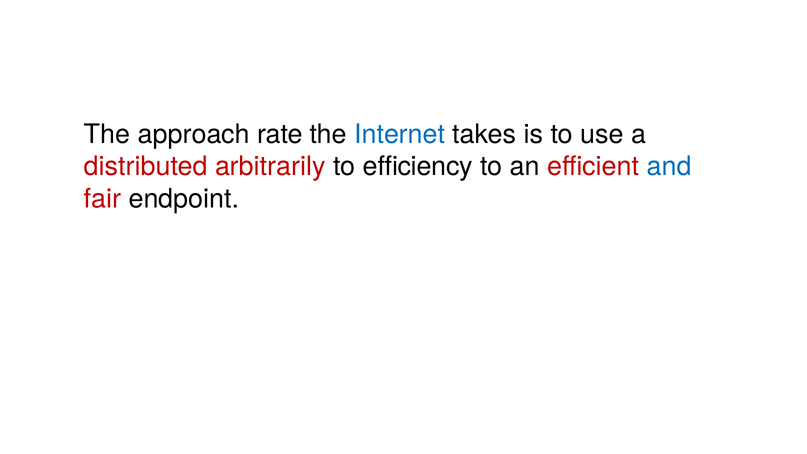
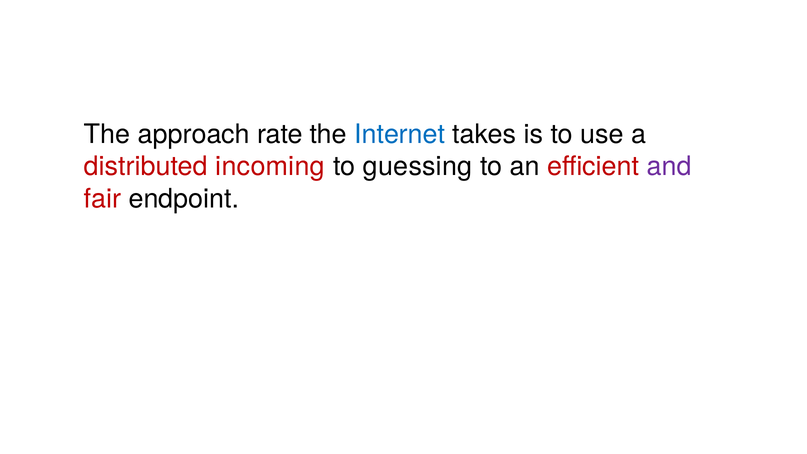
arbitrarily: arbitrarily -> incoming
efficiency: efficiency -> guessing
and colour: blue -> purple
